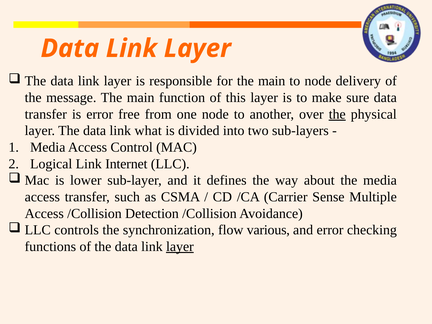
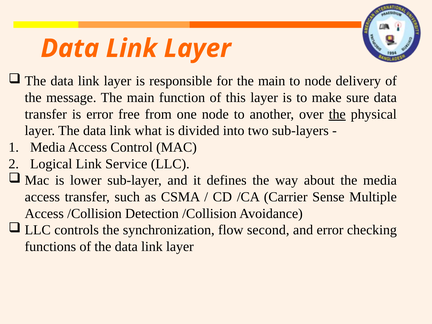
Internet: Internet -> Service
various: various -> second
layer at (180, 247) underline: present -> none
